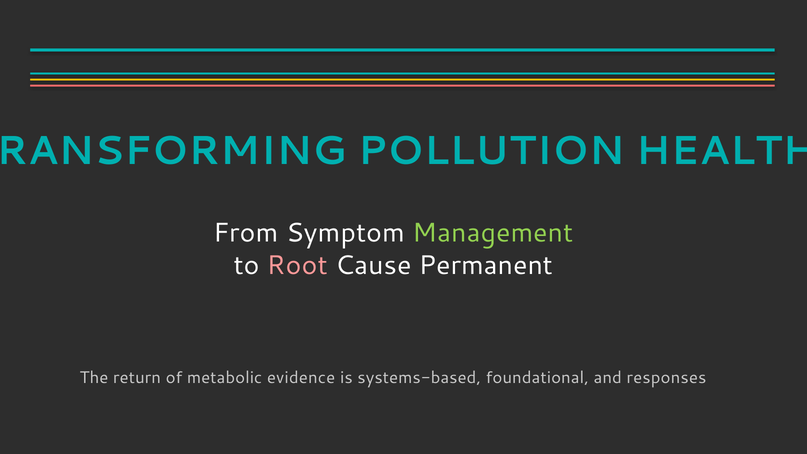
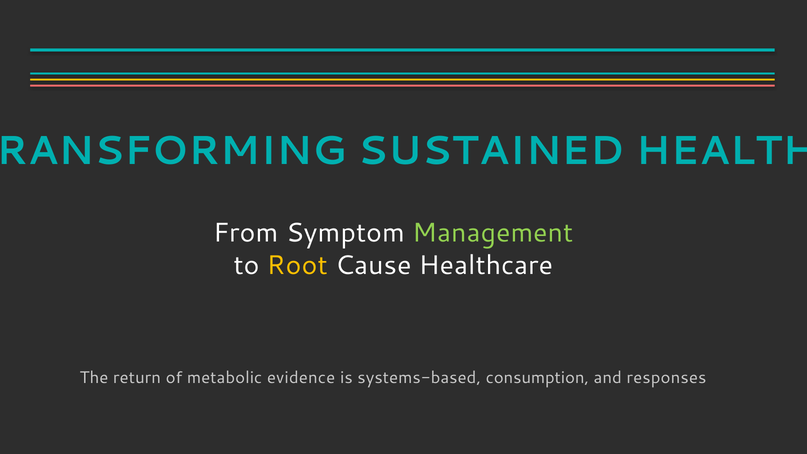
POLLUTION: POLLUTION -> SUSTAINED
Root colour: pink -> yellow
Permanent: Permanent -> Healthcare
foundational: foundational -> consumption
